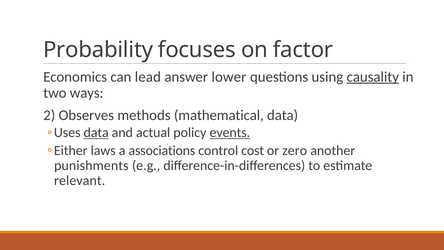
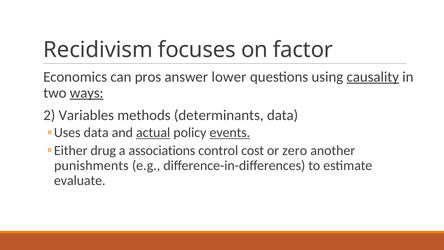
Probability: Probability -> Recidivism
lead: lead -> pros
ways underline: none -> present
Observes: Observes -> Variables
mathematical: mathematical -> determinants
data at (96, 133) underline: present -> none
actual underline: none -> present
laws: laws -> drug
relevant: relevant -> evaluate
